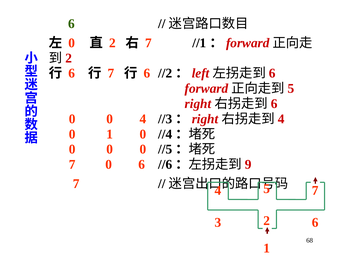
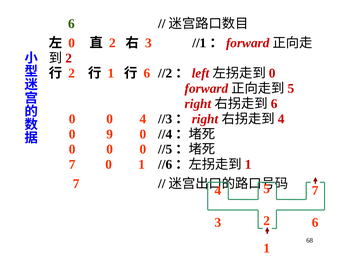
7 at (148, 43): 7 -> 3
6 at (72, 73): 6 -> 2
7 at (111, 73): 7 -> 1
6 at (272, 73): 6 -> 0
0 1: 1 -> 9
0 6: 6 -> 1
9 at (248, 164): 9 -> 1
